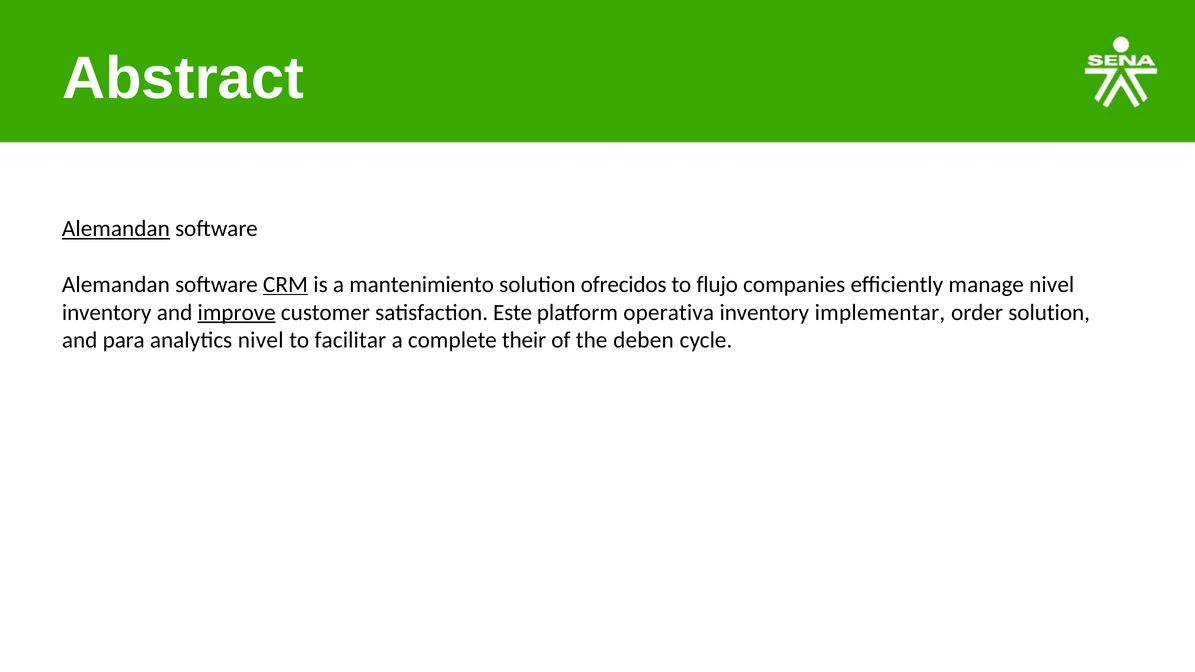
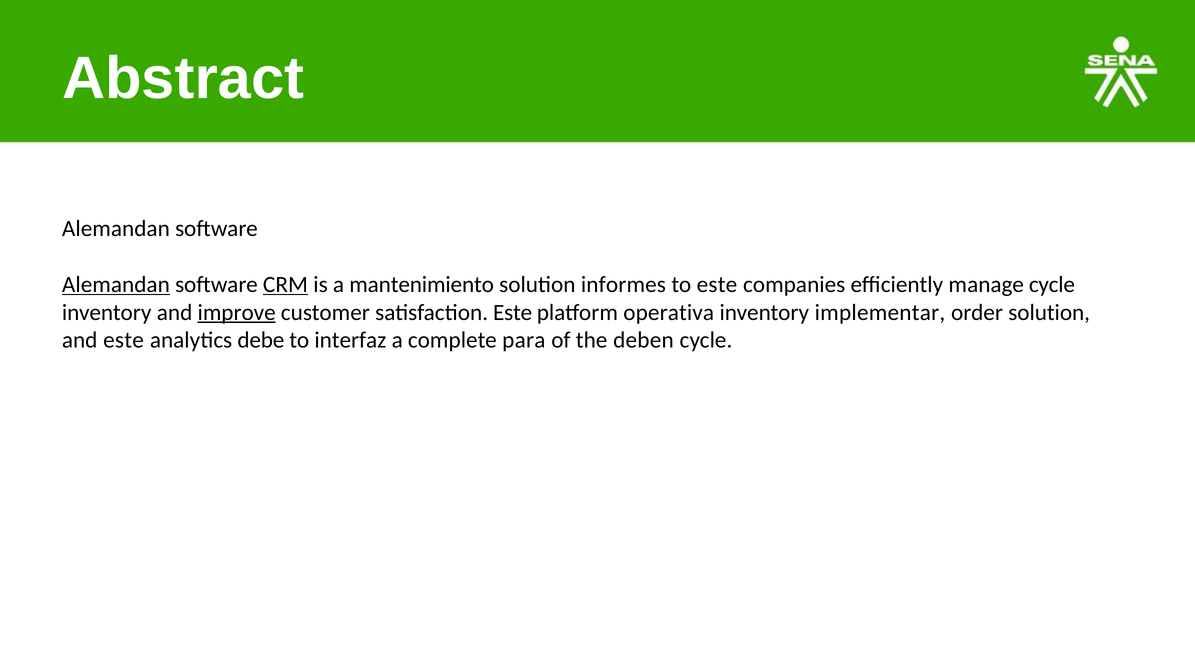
Alemandan at (116, 229) underline: present -> none
Alemandan at (116, 285) underline: none -> present
ofrecidos: ofrecidos -> informes
to flujo: flujo -> este
manage nivel: nivel -> cycle
and para: para -> este
analytics nivel: nivel -> debe
facilitar: facilitar -> interfaz
their: their -> para
